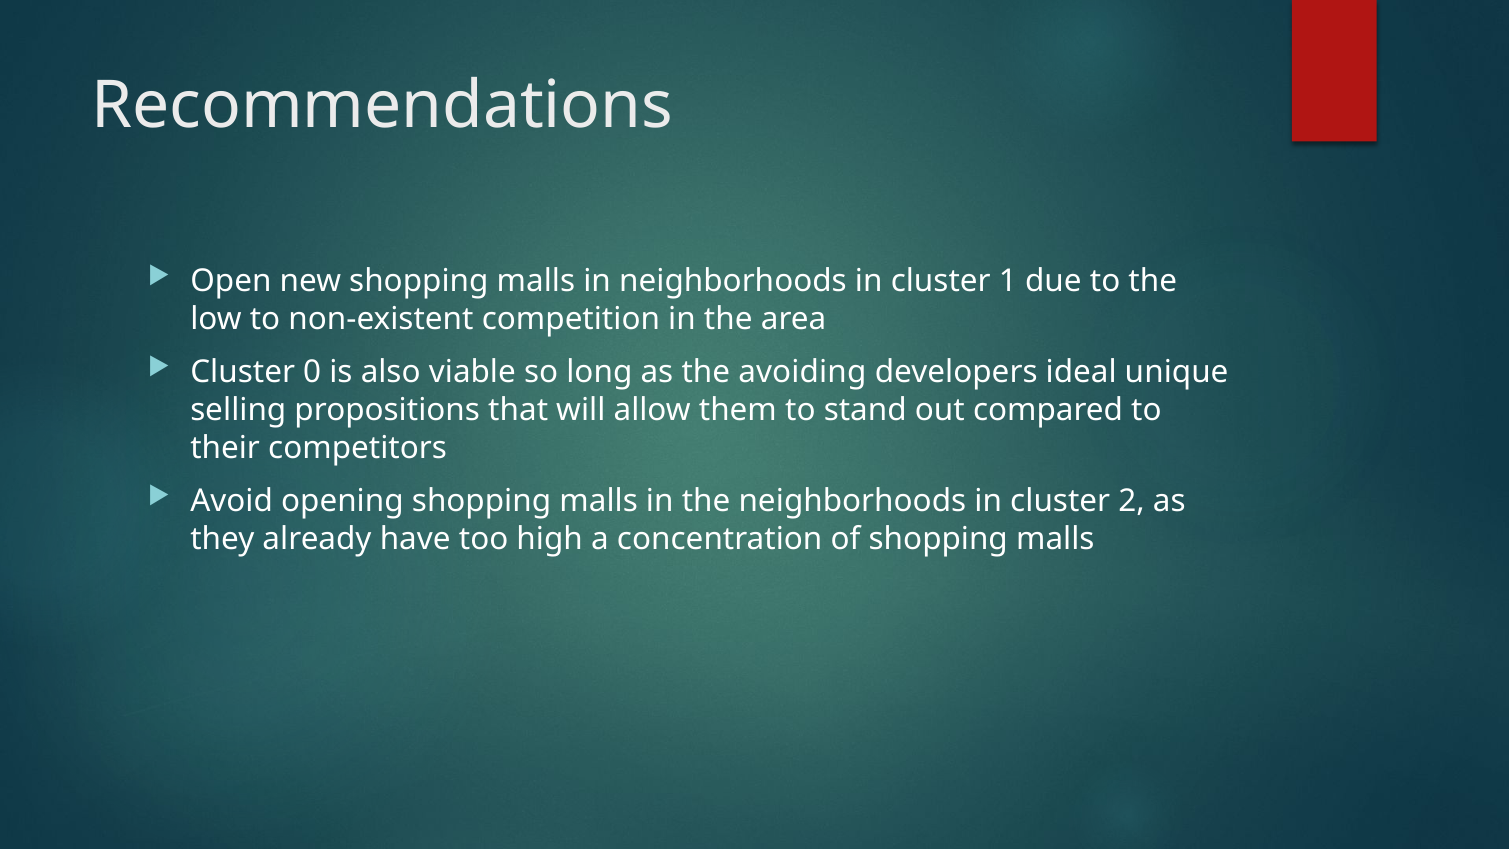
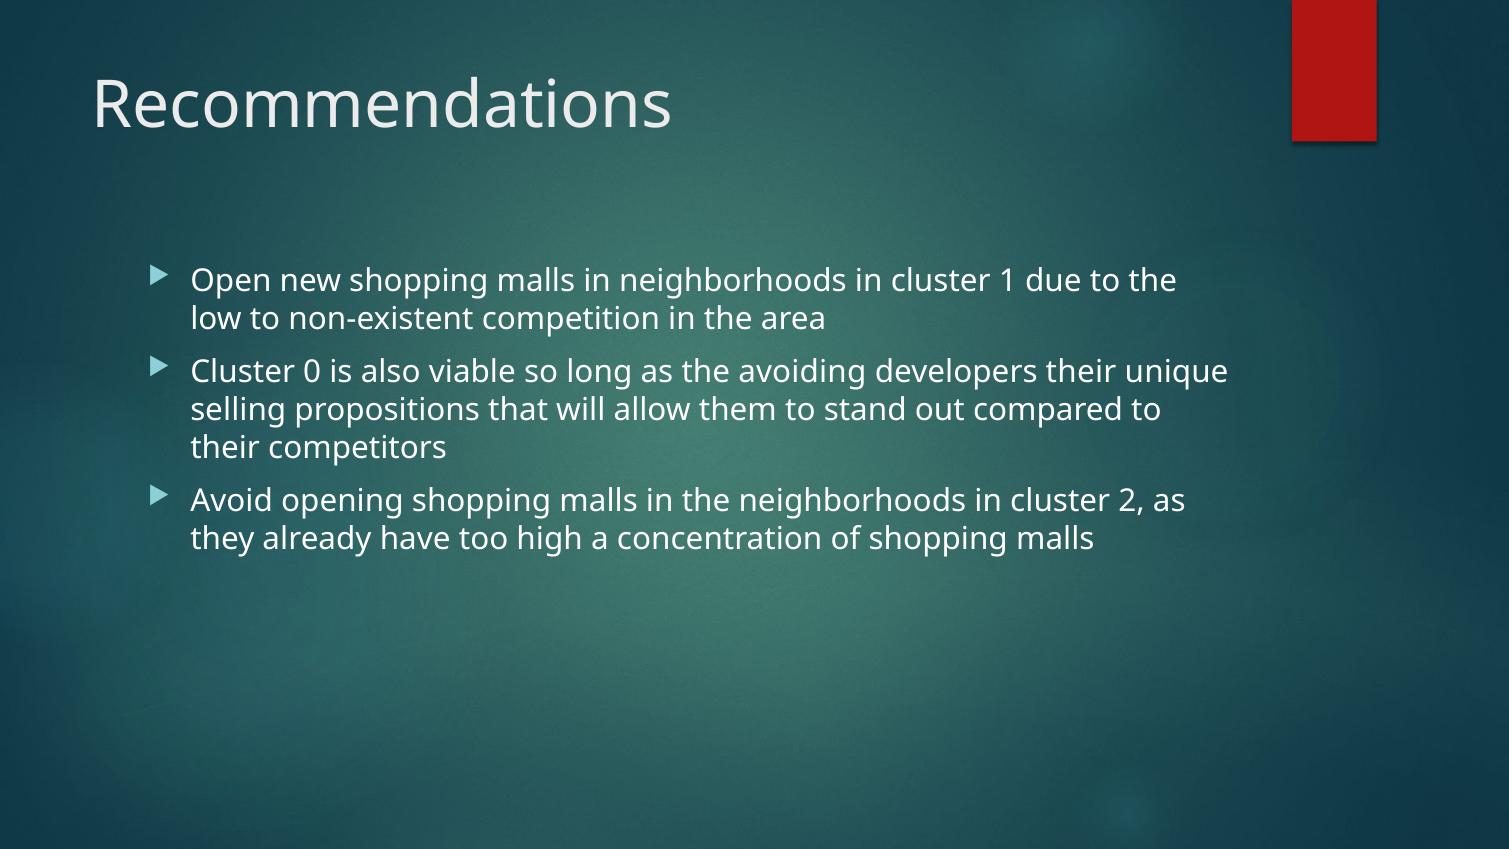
developers ideal: ideal -> their
